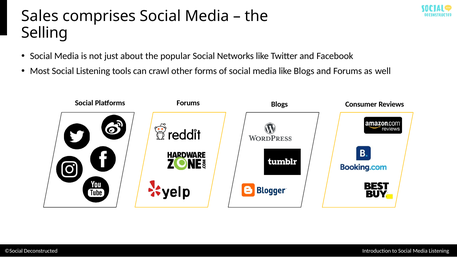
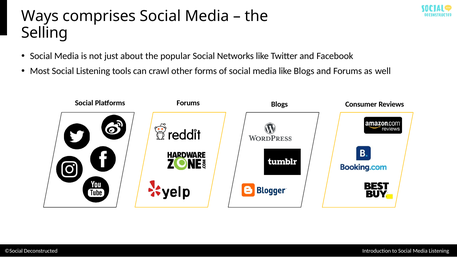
Sales: Sales -> Ways
